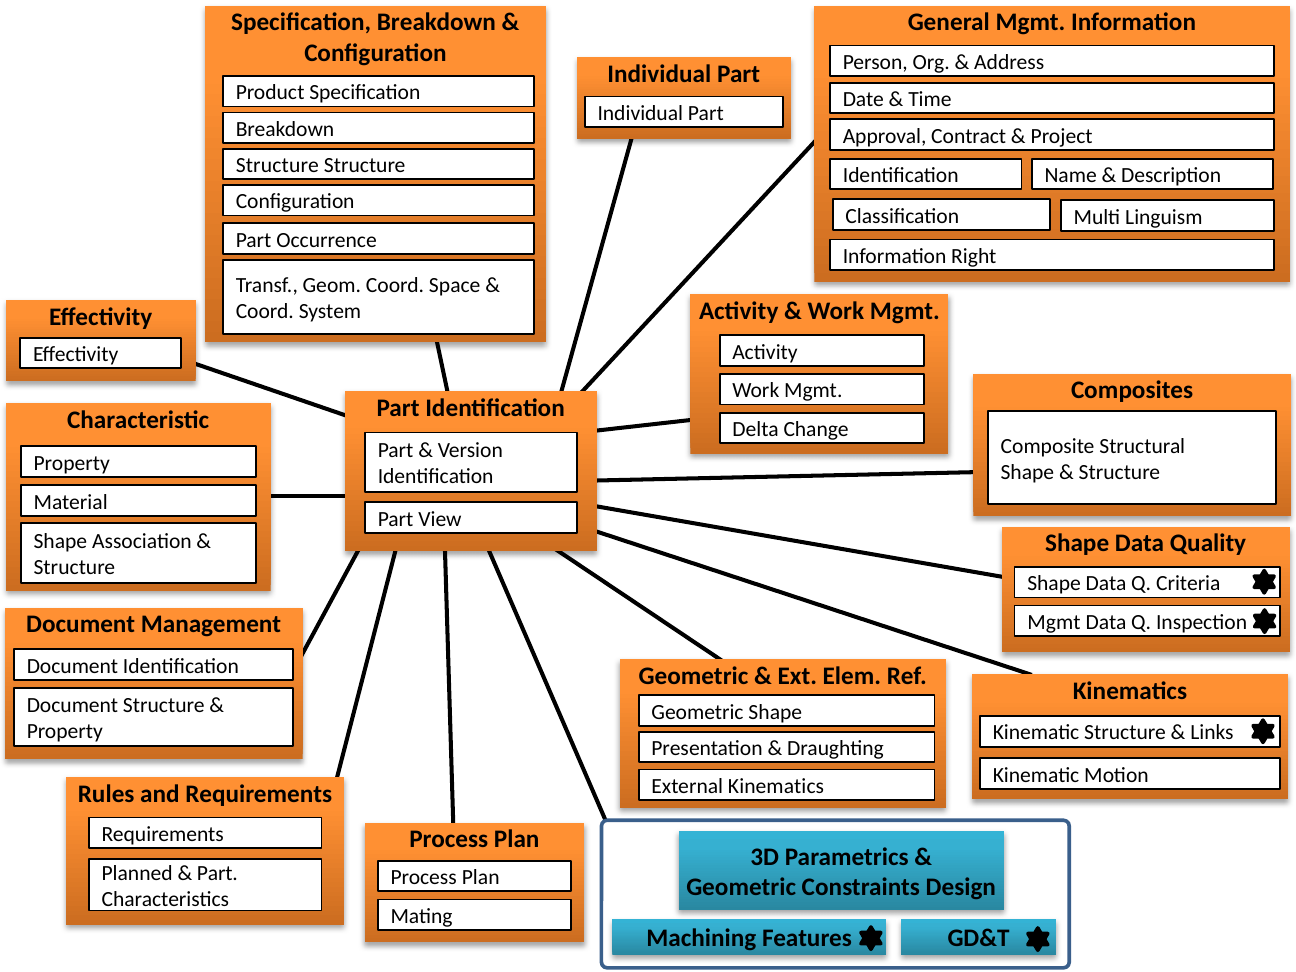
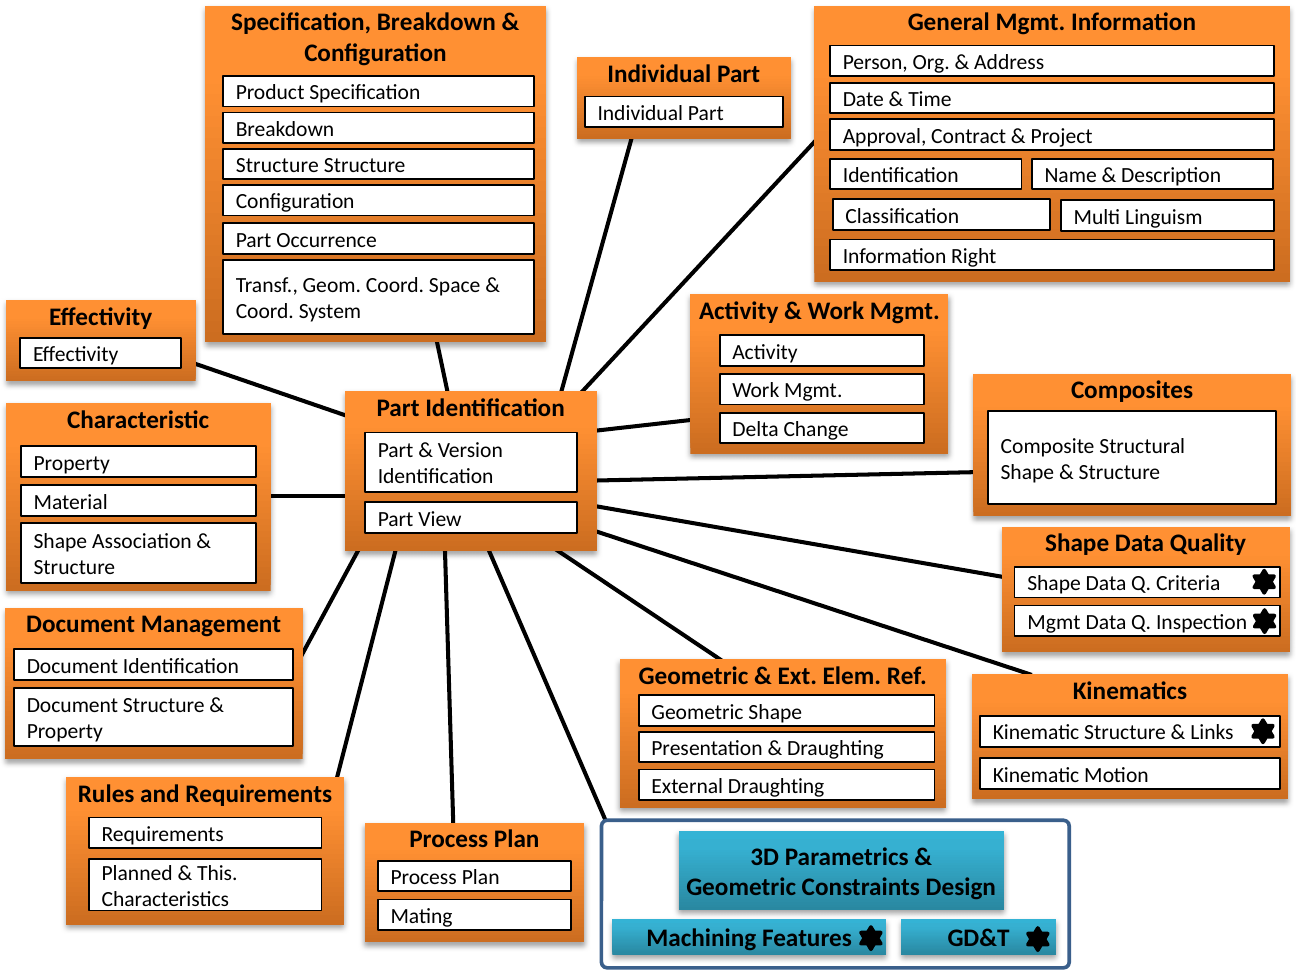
External Kinematics: Kinematics -> Draughting
Part at (217, 873): Part -> This
